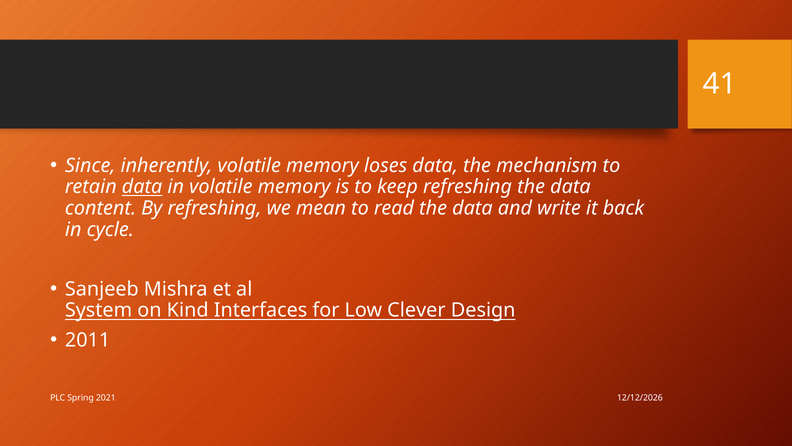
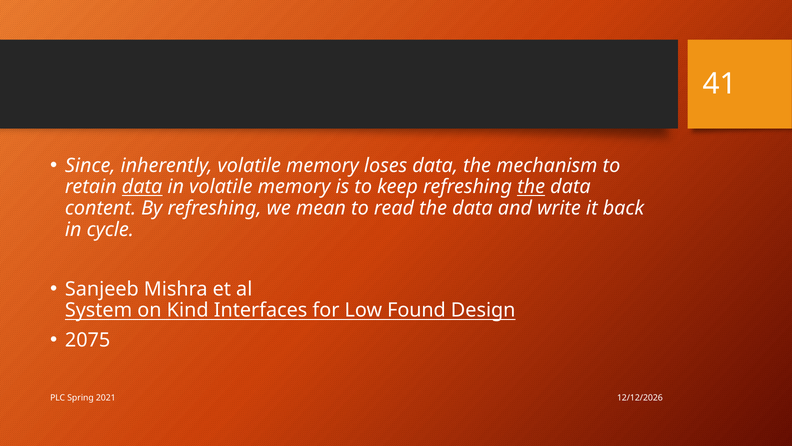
the at (531, 187) underline: none -> present
Clever: Clever -> Found
2011: 2011 -> 2075
